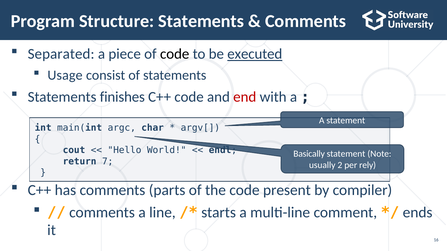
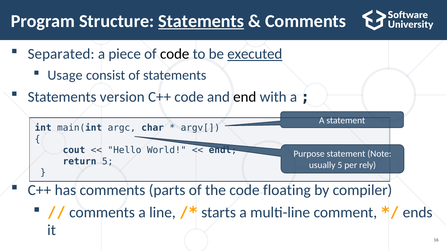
Statements at (201, 21) underline: none -> present
finishes: finishes -> version
end colour: red -> black
Basically: Basically -> Purpose
return 7: 7 -> 5
usually 2: 2 -> 5
present: present -> floating
